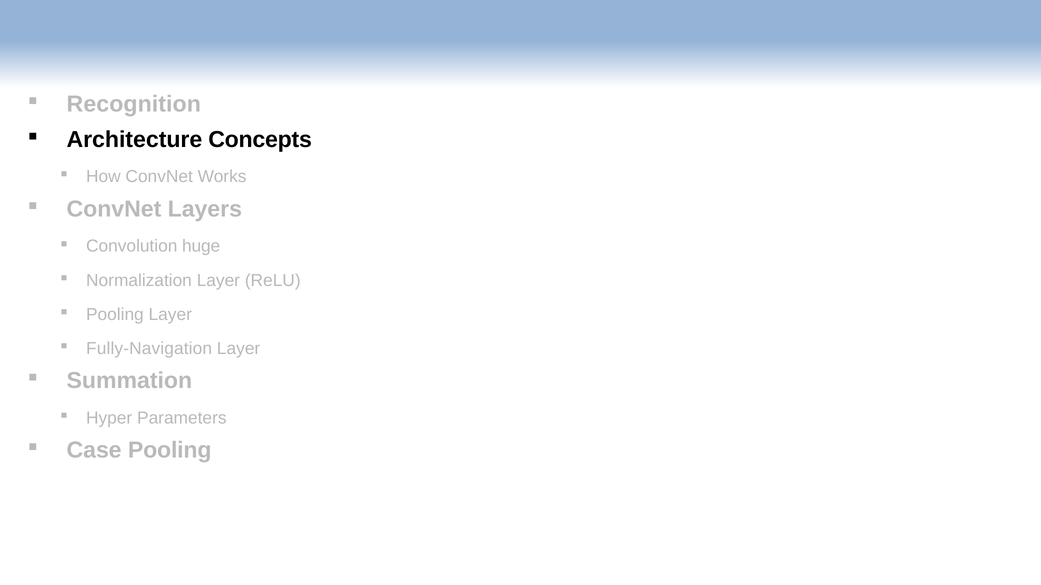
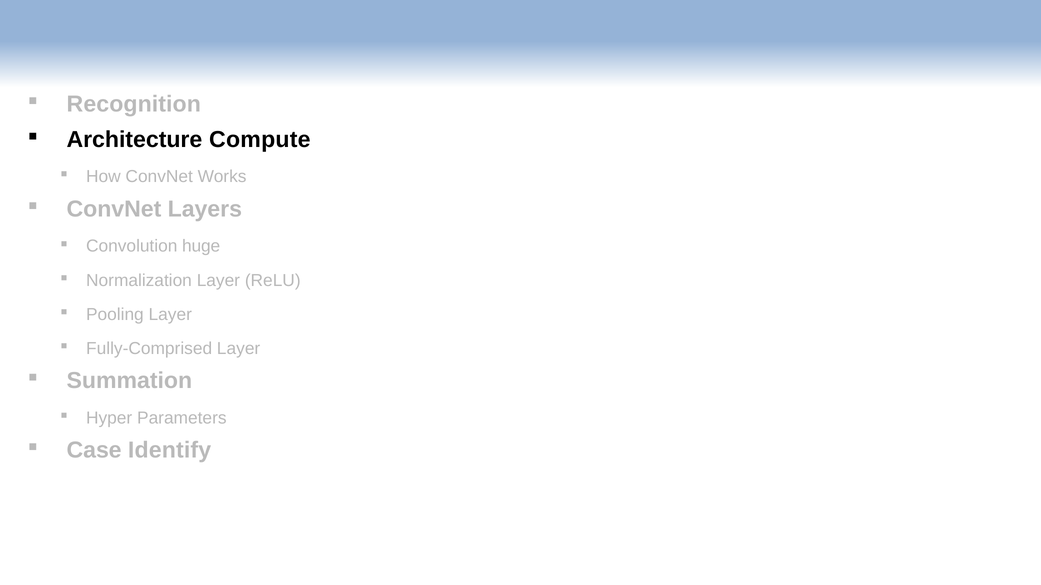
Concepts: Concepts -> Compute
Fully-Navigation: Fully-Navigation -> Fully-Comprised
Case Pooling: Pooling -> Identify
